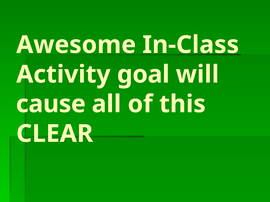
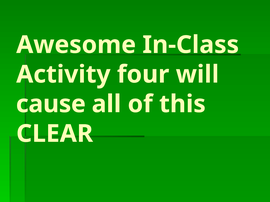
goal: goal -> four
